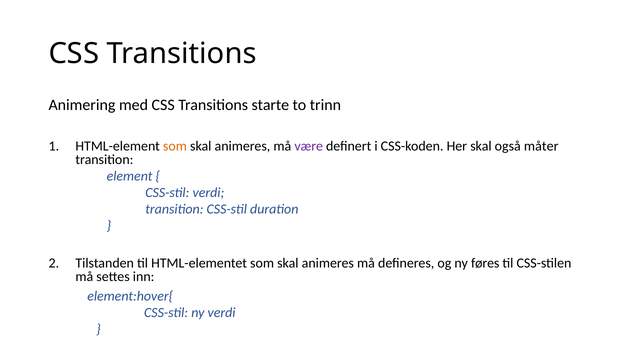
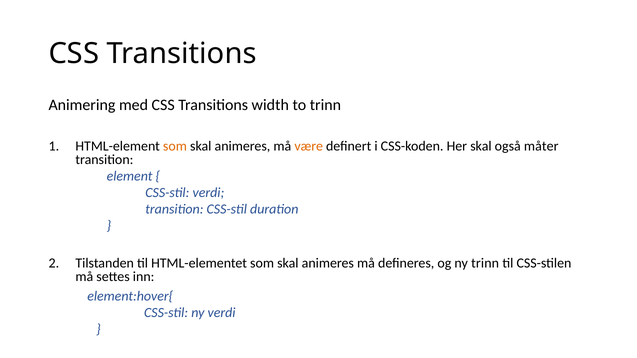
starte: starte -> width
være colour: purple -> orange
ny føres: føres -> trinn
